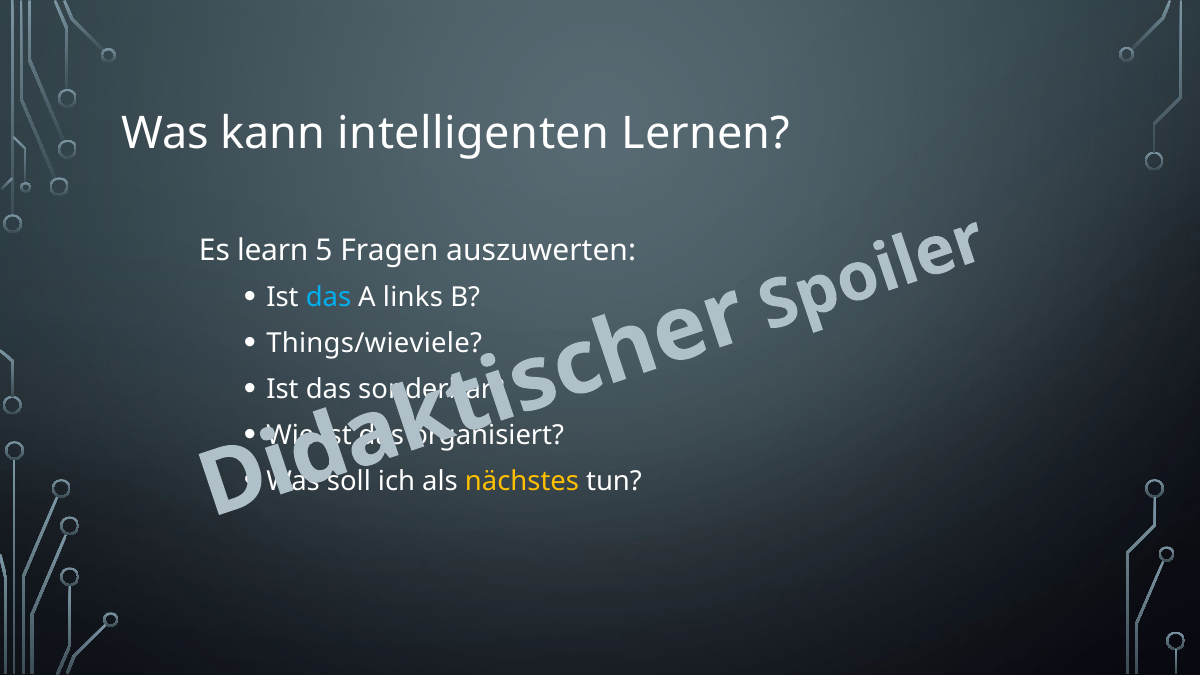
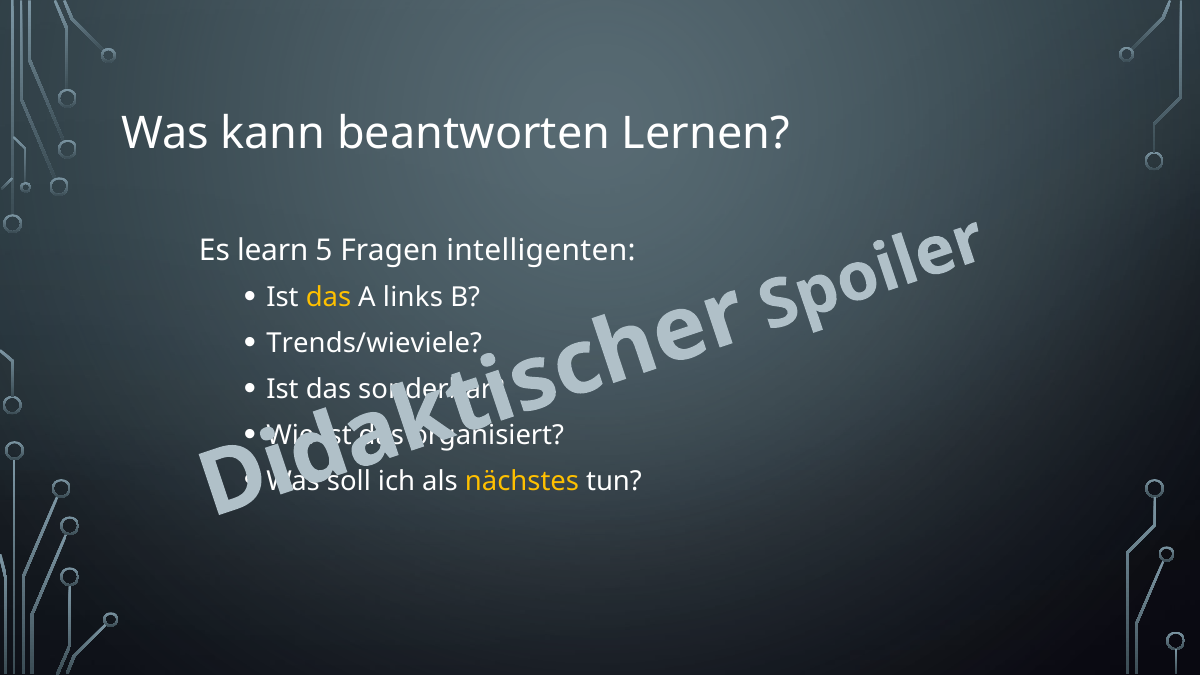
intelligenten: intelligenten -> beantworten
auszuwerten: auszuwerten -> intelligenten
das at (329, 298) colour: light blue -> yellow
Things/wieviele: Things/wieviele -> Trends/wieviele
